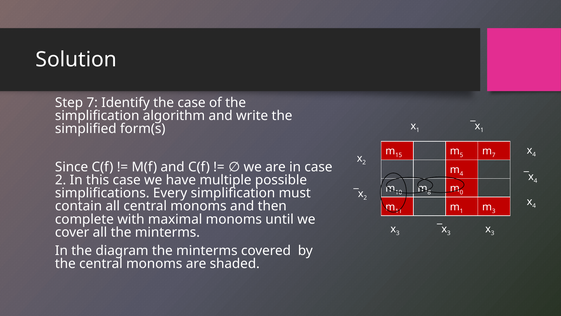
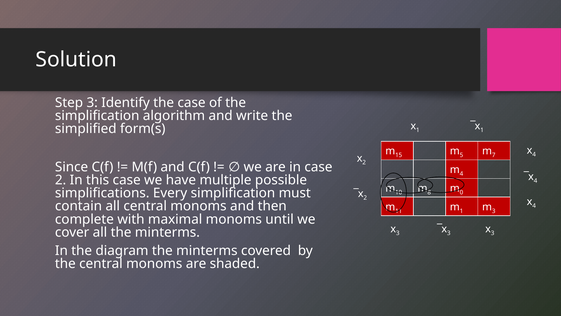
Step 7: 7 -> 3
